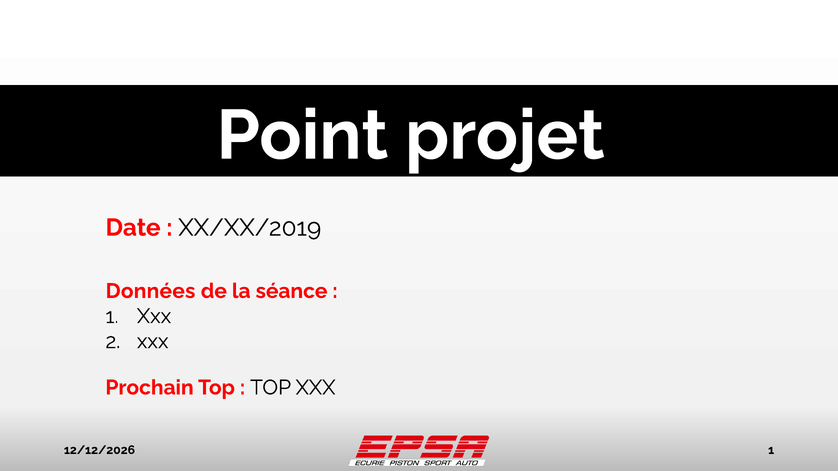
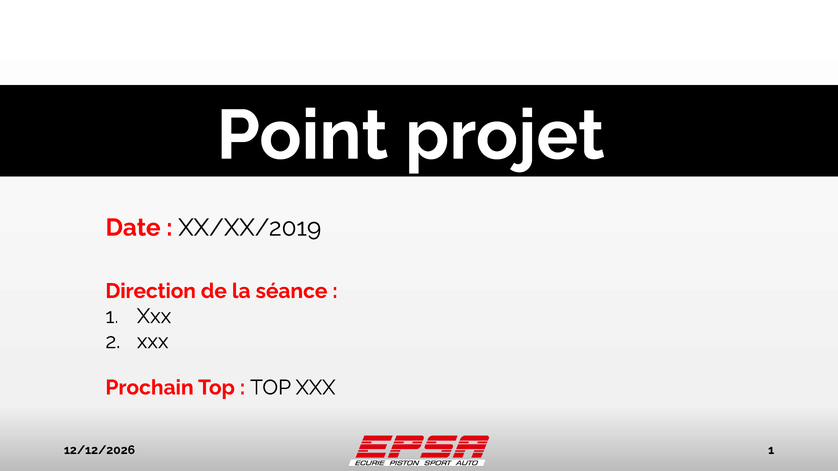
Données: Données -> Direction
